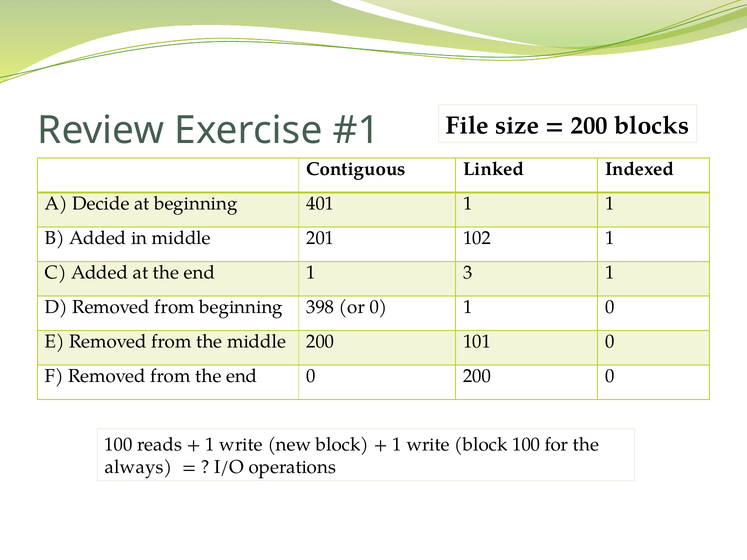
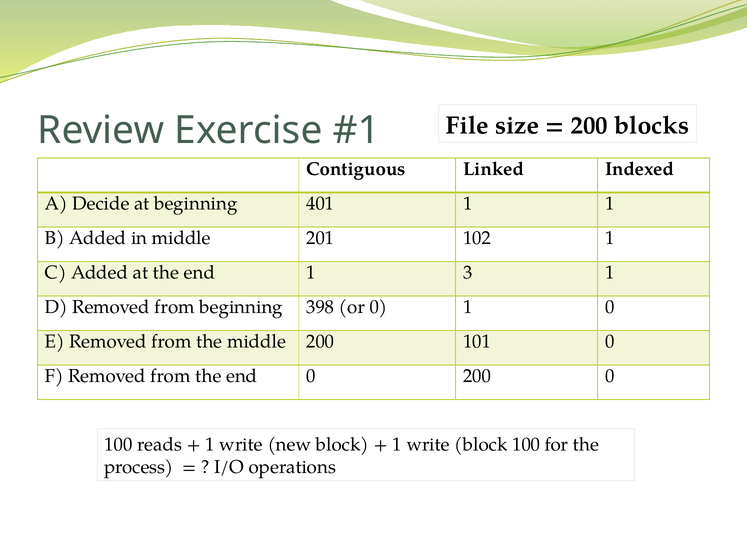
always: always -> process
